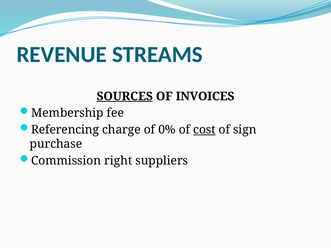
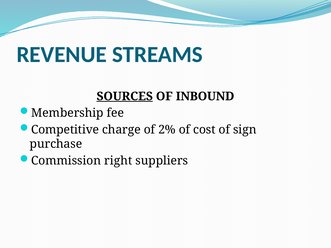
INVOICES: INVOICES -> INBOUND
Referencing: Referencing -> Competitive
0%: 0% -> 2%
cost underline: present -> none
